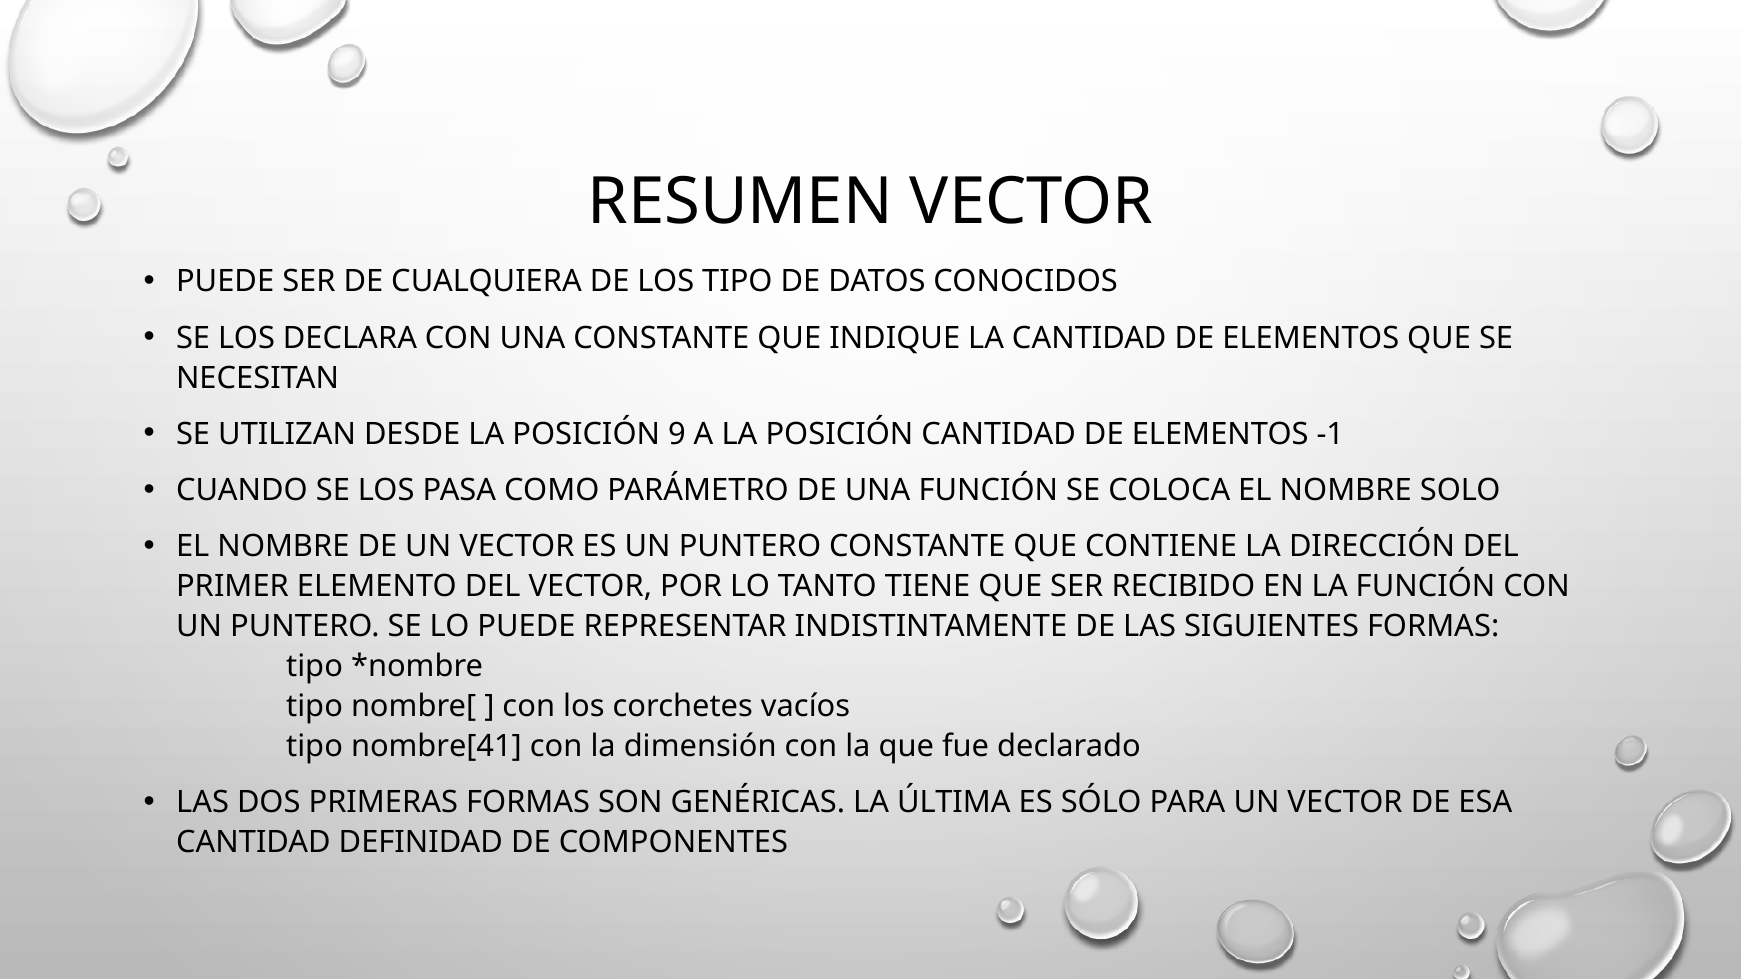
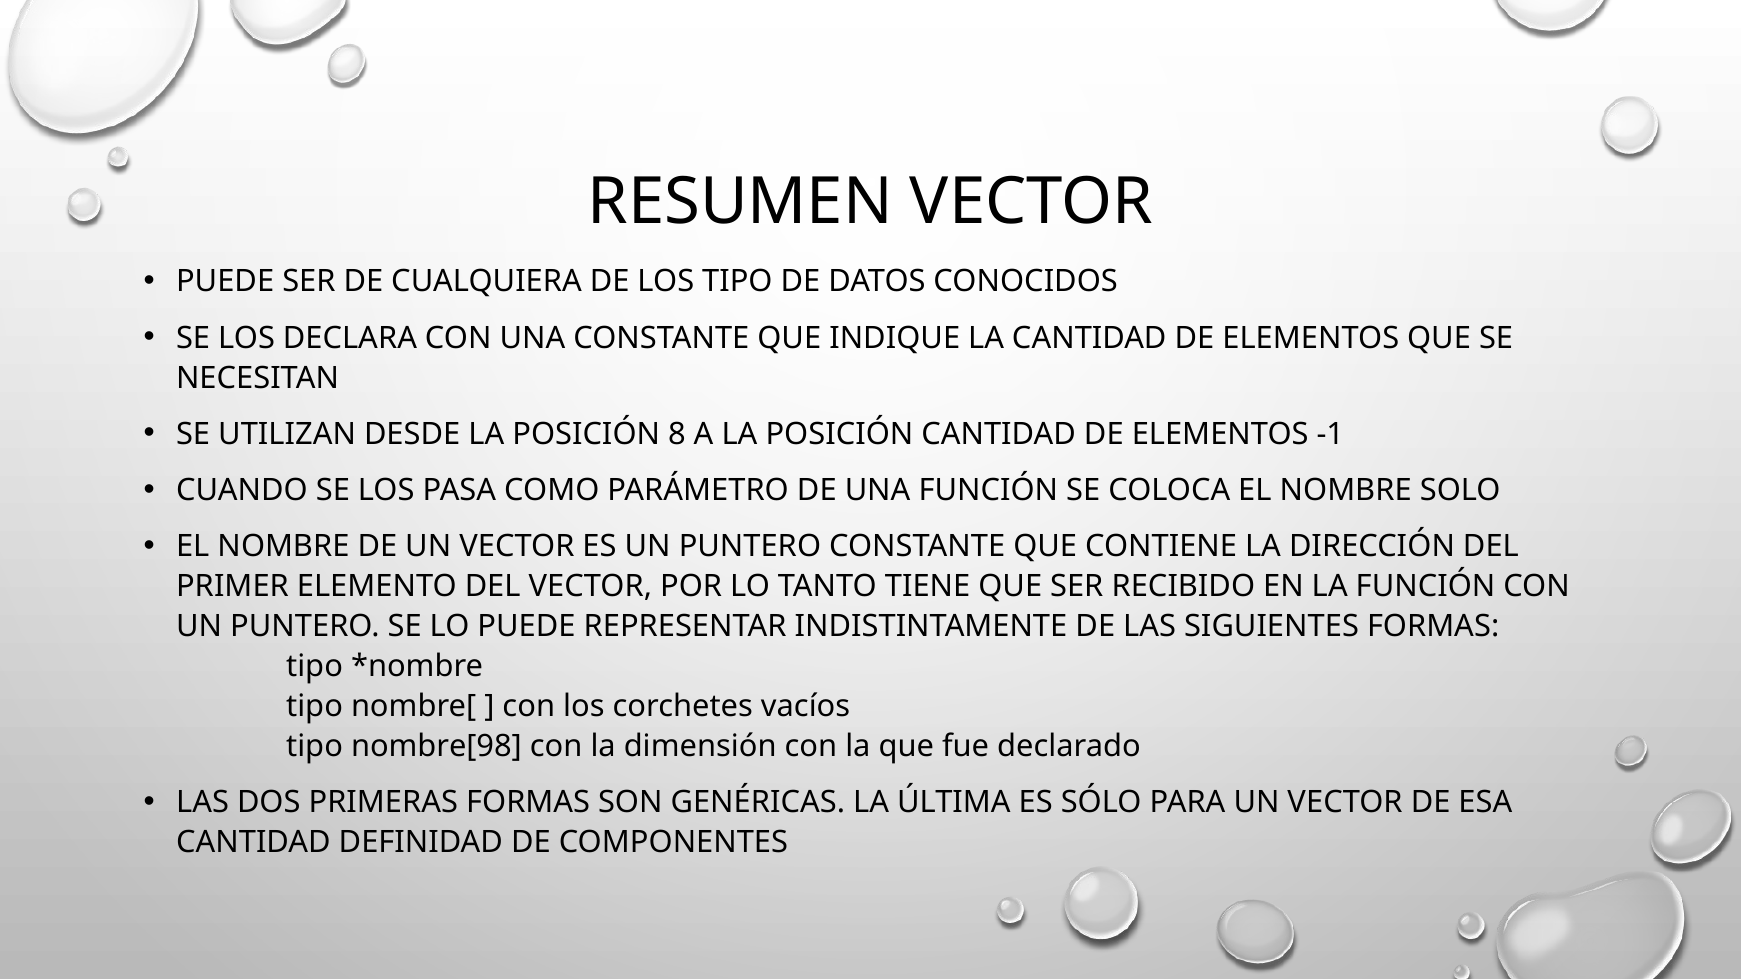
9: 9 -> 8
nombre[41: nombre[41 -> nombre[98
